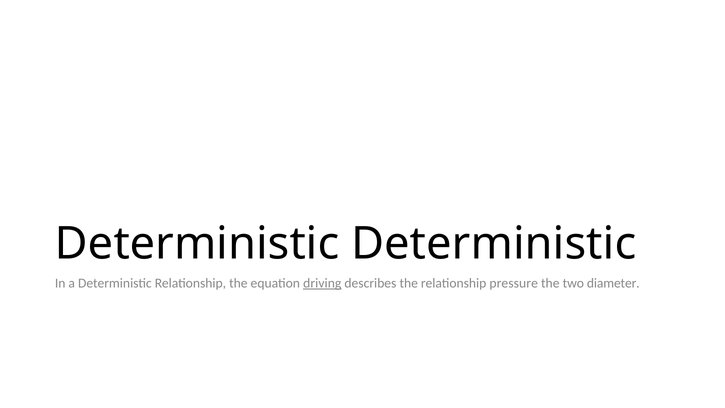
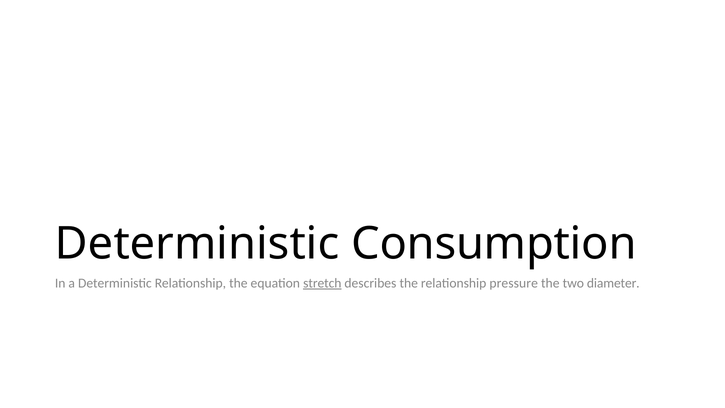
Deterministic Deterministic: Deterministic -> Consumption
driving: driving -> stretch
